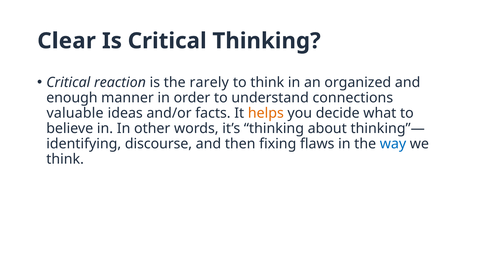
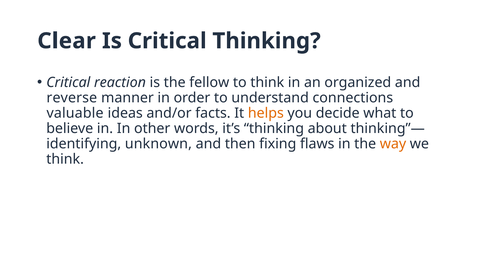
rarely: rarely -> fellow
enough: enough -> reverse
discourse: discourse -> unknown
way colour: blue -> orange
